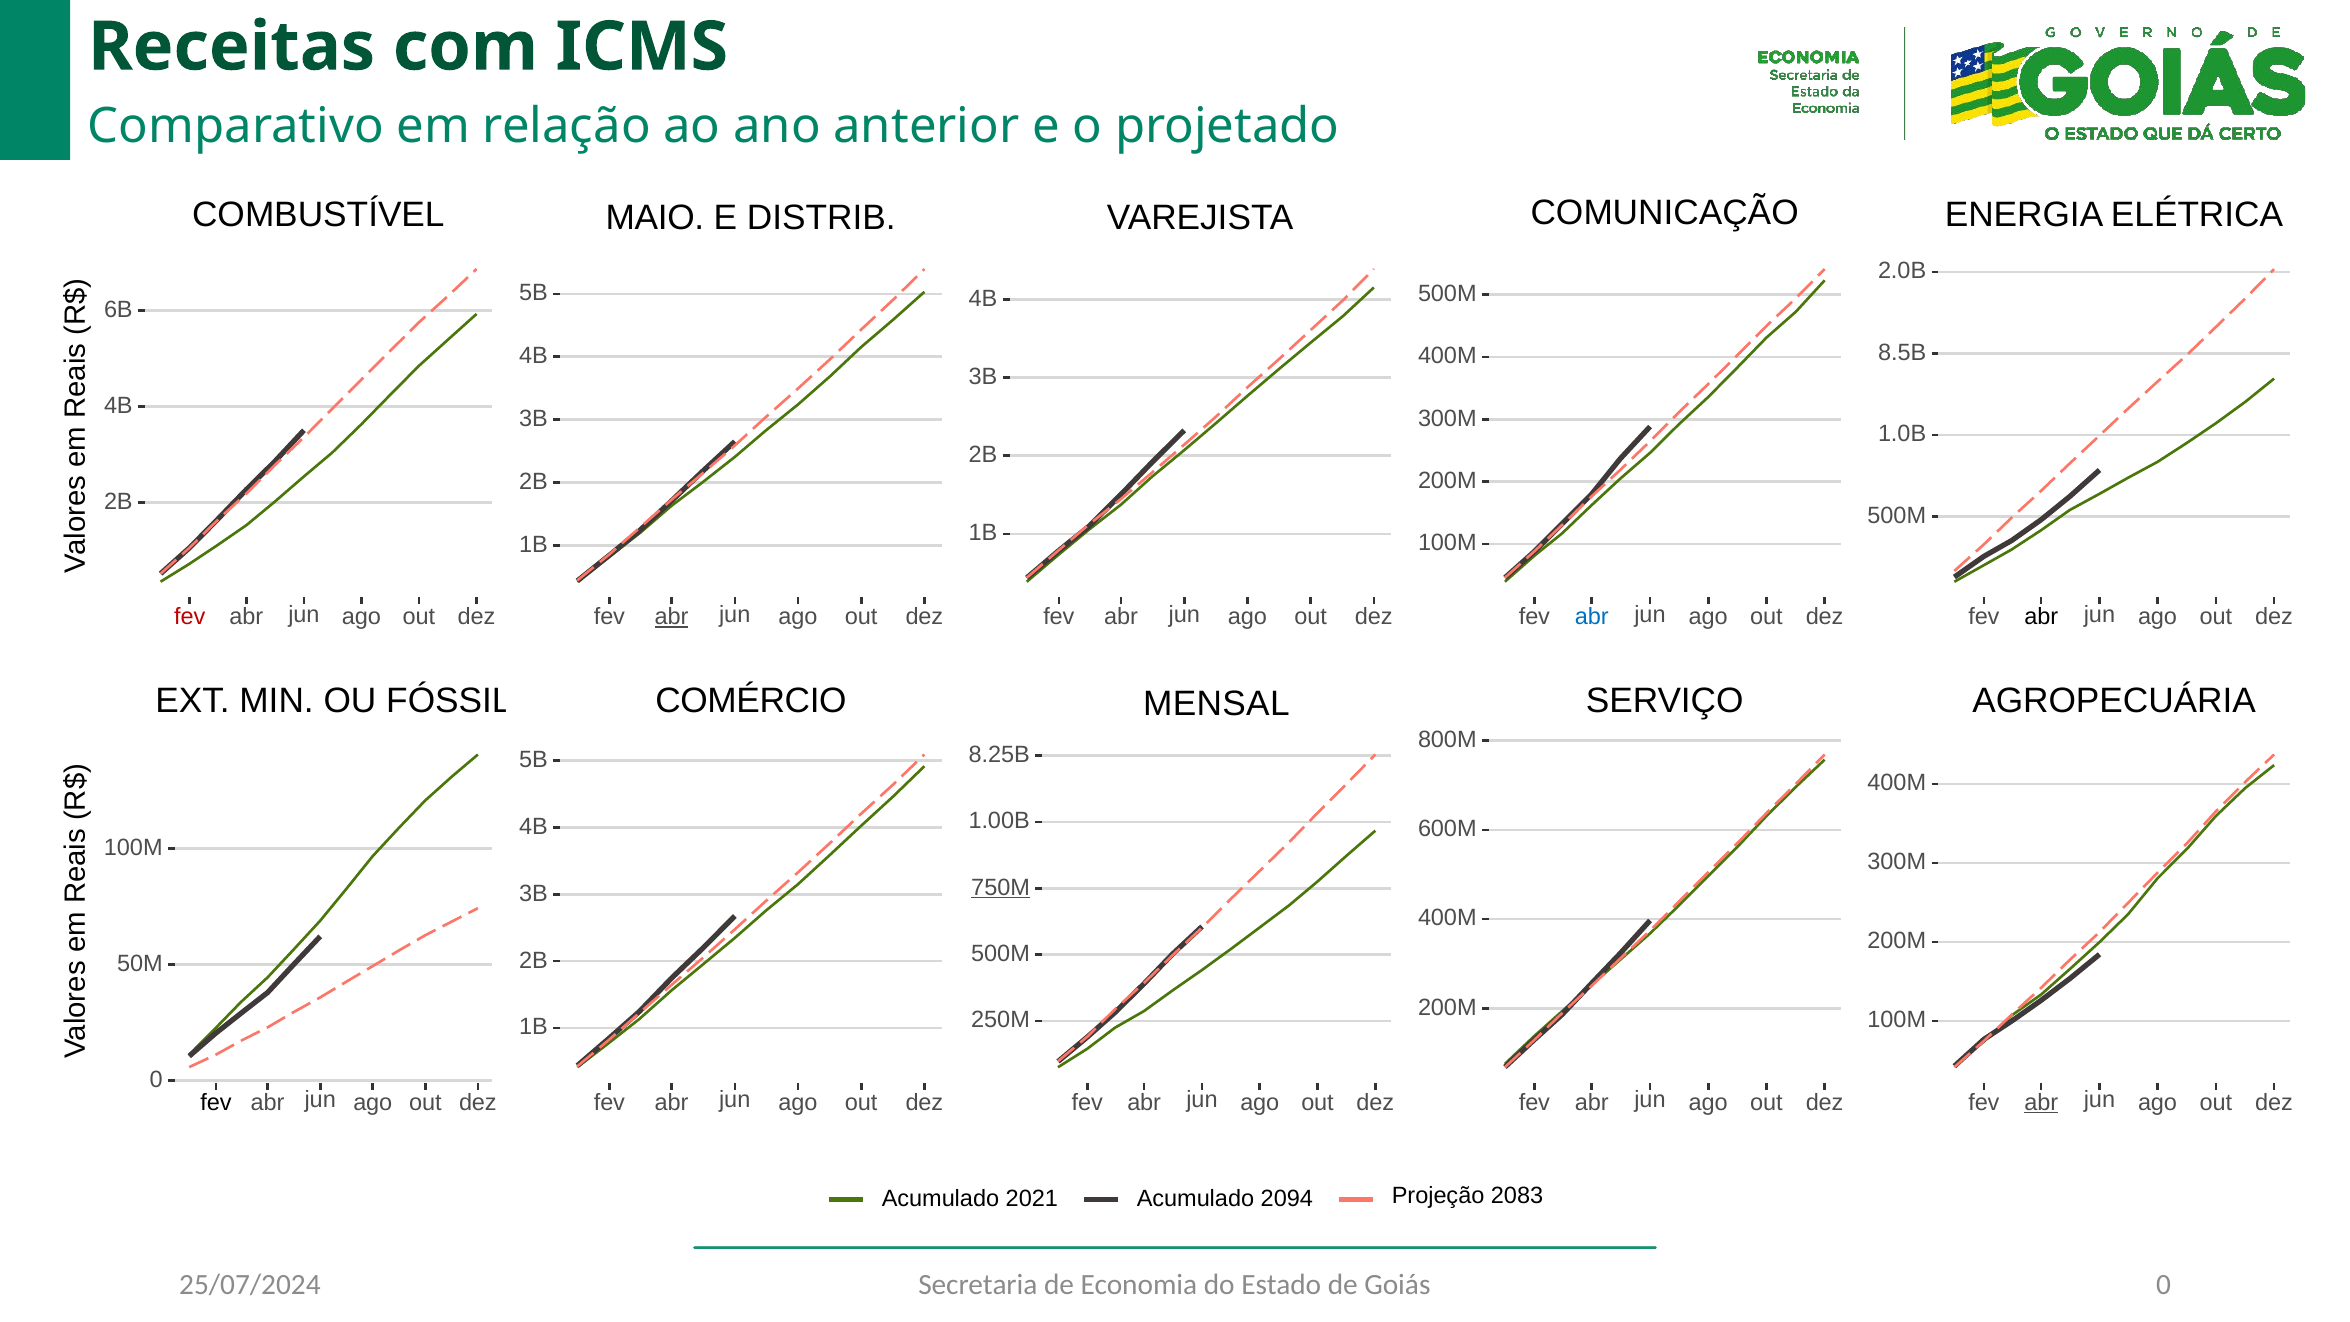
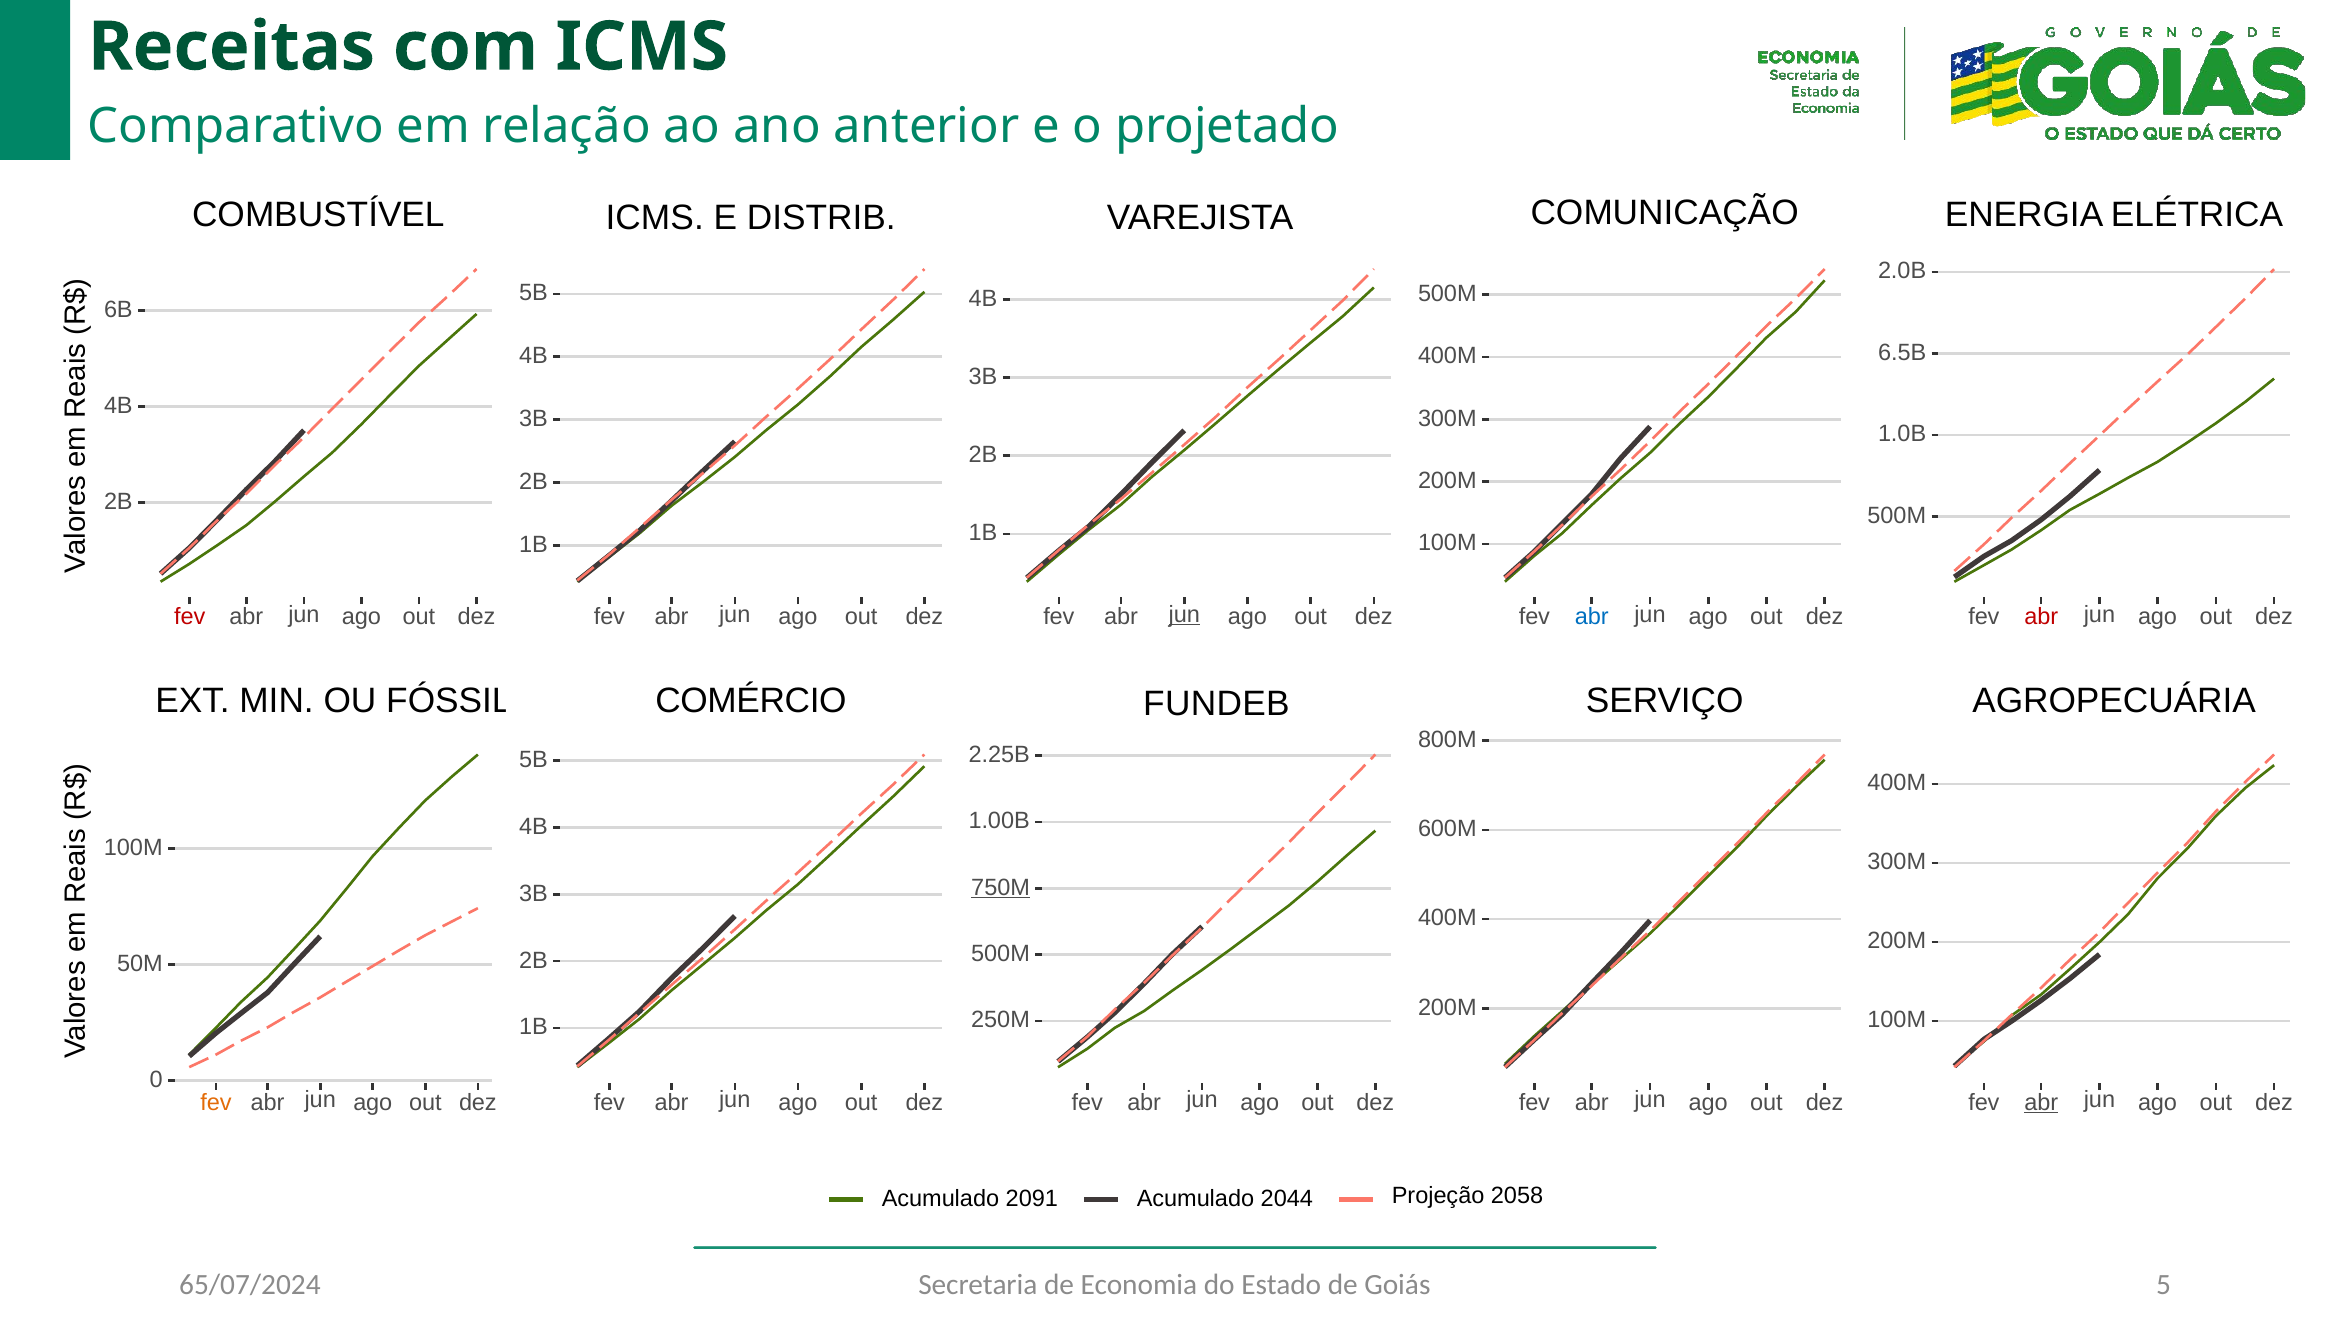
MAIO at (655, 218): MAIO -> ICMS
8.5B: 8.5B -> 6.5B
abr at (672, 617) underline: present -> none
jun at (1184, 615) underline: none -> present
abr at (2041, 617) colour: black -> red
MENSAL: MENSAL -> FUNDEB
8.25B: 8.25B -> 2.25B
fev at (216, 1102) colour: black -> orange
2021: 2021 -> 2091
2094: 2094 -> 2044
2083: 2083 -> 2058
25/07/2024: 25/07/2024 -> 65/07/2024
Goiás 0: 0 -> 5
